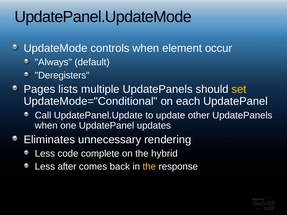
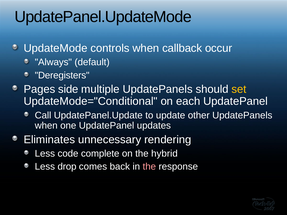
element: element -> callback
lists: lists -> side
after: after -> drop
the at (149, 167) colour: yellow -> pink
